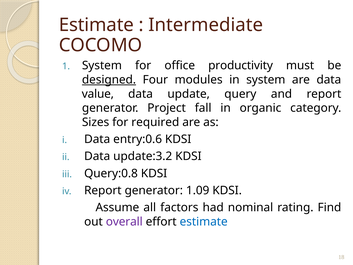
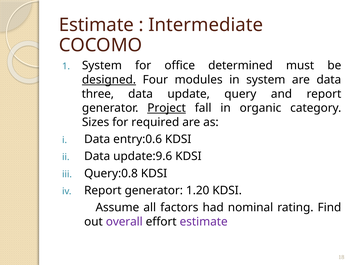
productivity: productivity -> determined
value: value -> three
Project underline: none -> present
update:3.2: update:3.2 -> update:9.6
1.09: 1.09 -> 1.20
estimate at (204, 221) colour: blue -> purple
